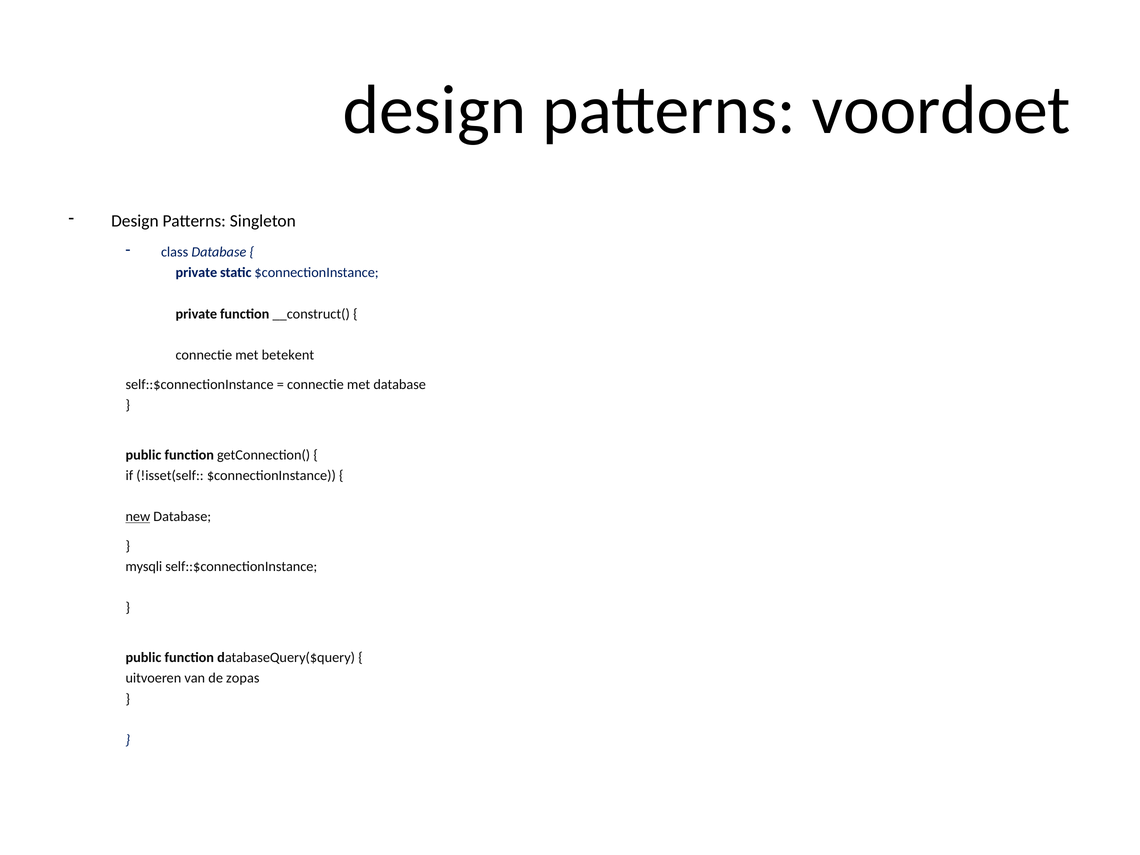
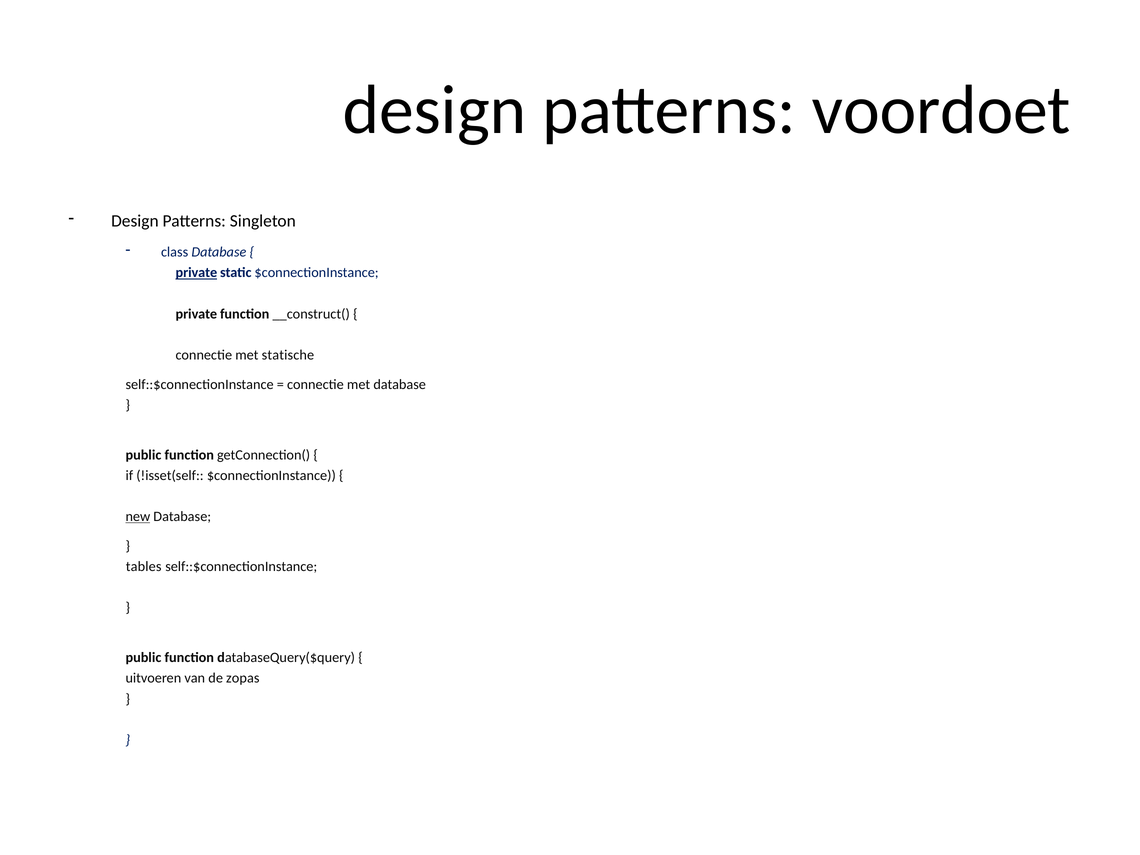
private at (196, 273) underline: none -> present
betekent: betekent -> statische
mysqli: mysqli -> tables
